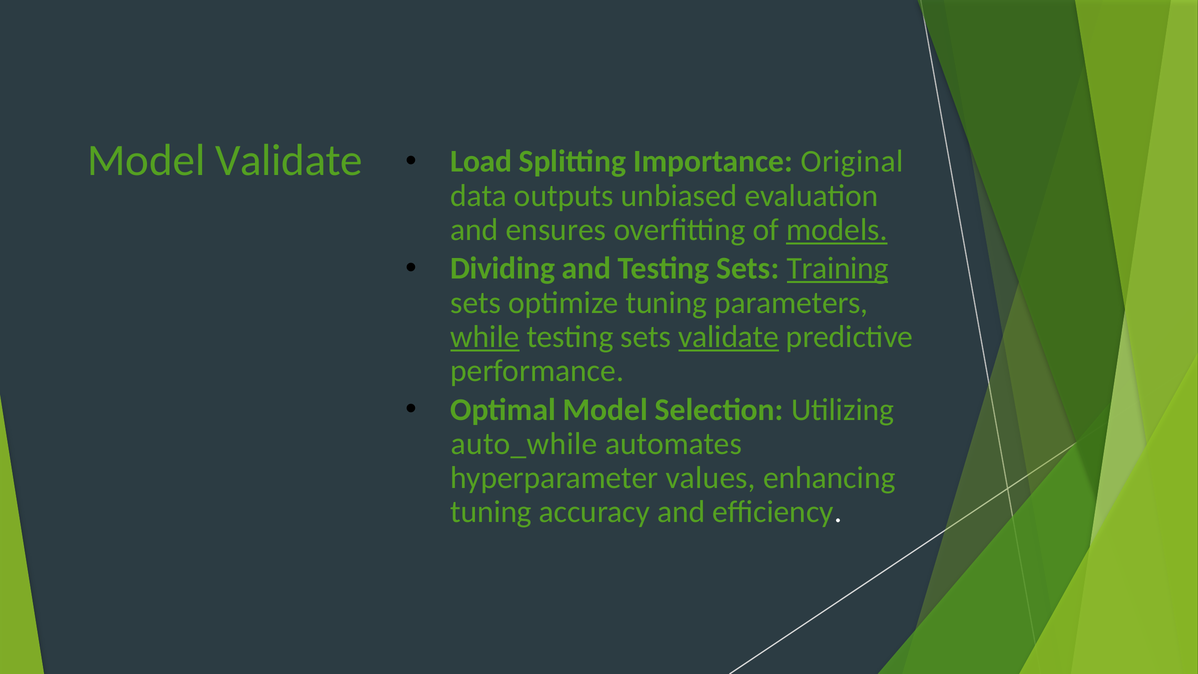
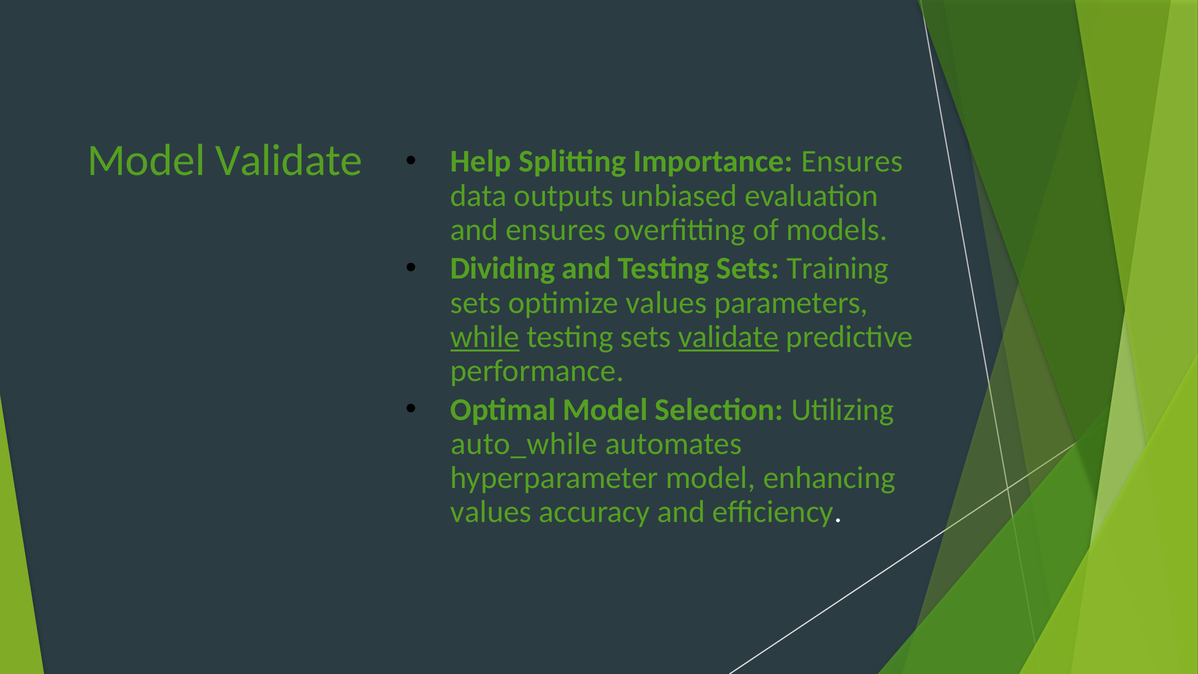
Load: Load -> Help
Importance Original: Original -> Ensures
models underline: present -> none
Training underline: present -> none
optimize tuning: tuning -> values
hyperparameter values: values -> model
tuning at (491, 512): tuning -> values
